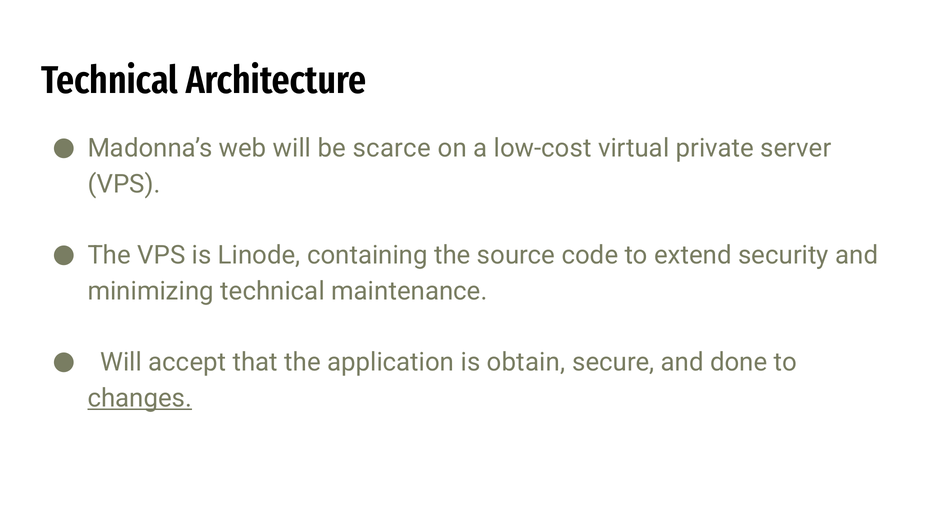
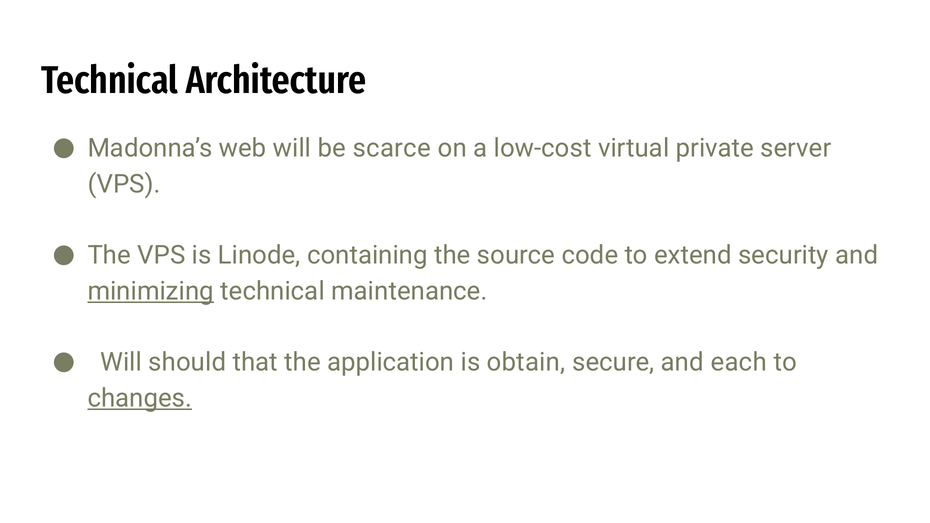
minimizing underline: none -> present
accept: accept -> should
done: done -> each
